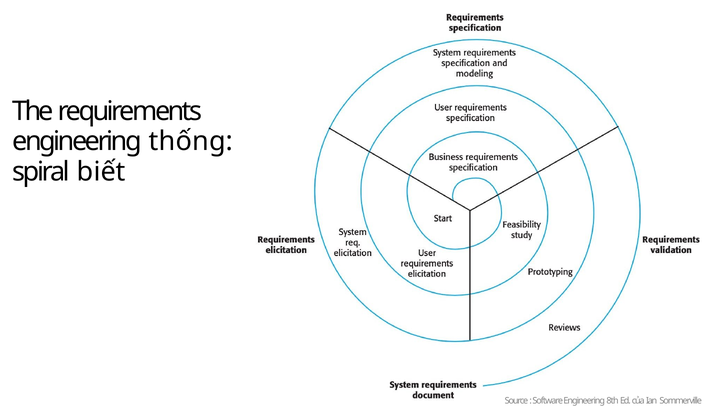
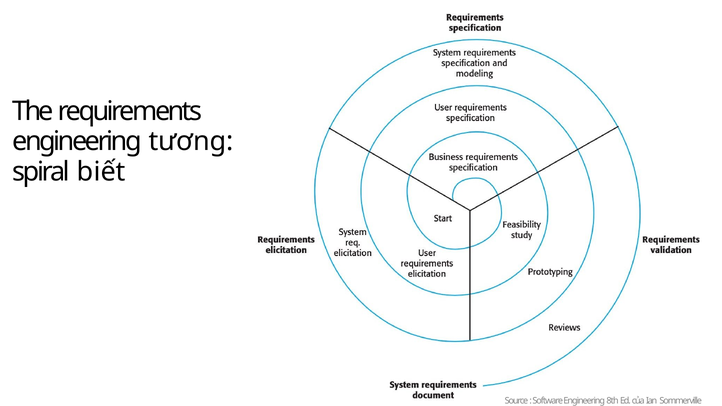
thống: thống -> tương
